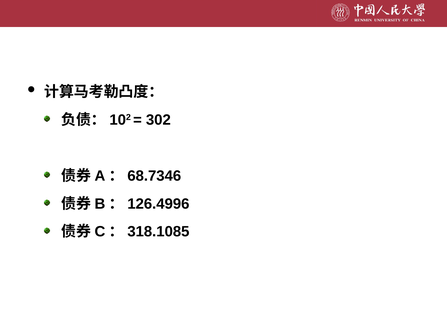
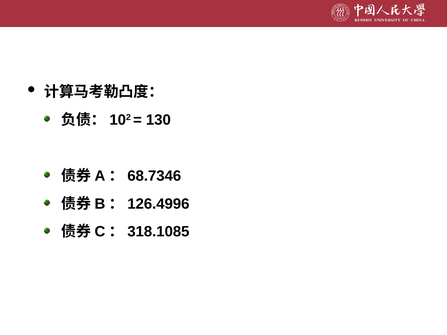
302: 302 -> 130
